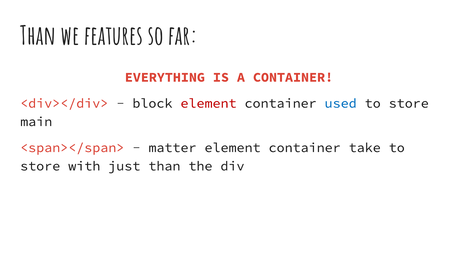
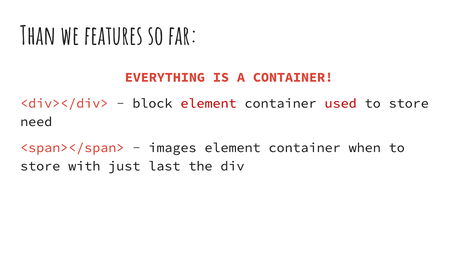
used colour: blue -> red
main: main -> need
matter: matter -> images
take: take -> when
just than: than -> last
